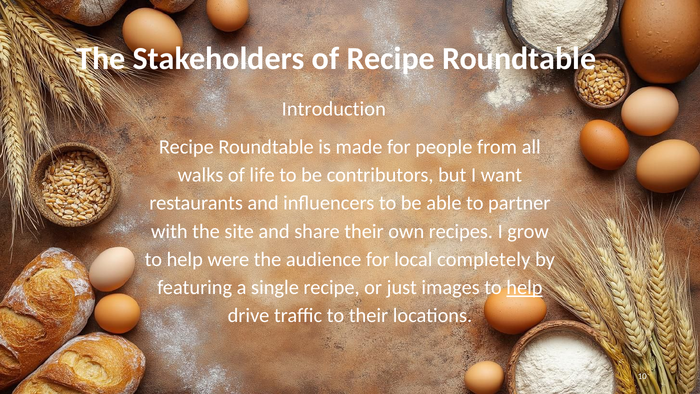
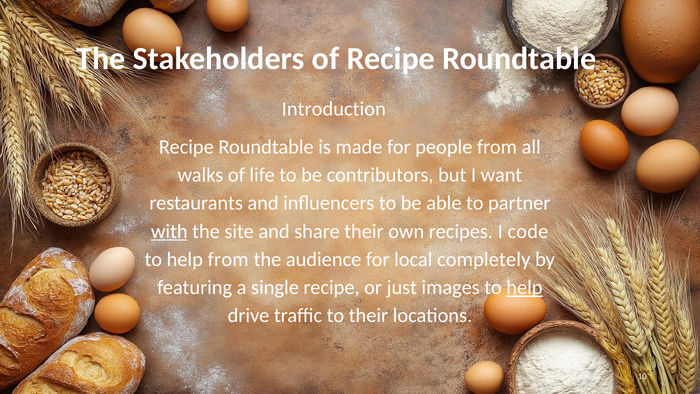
with underline: none -> present
grow: grow -> code
help were: were -> from
